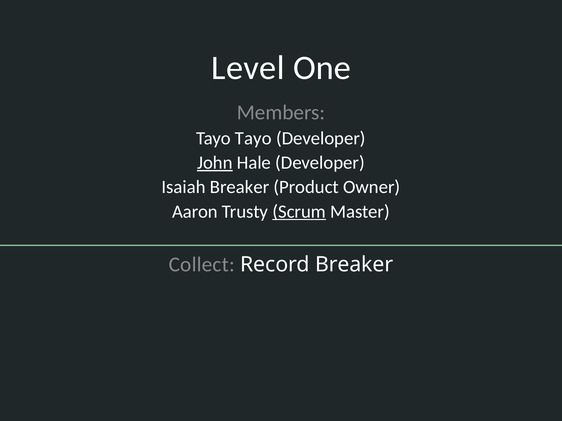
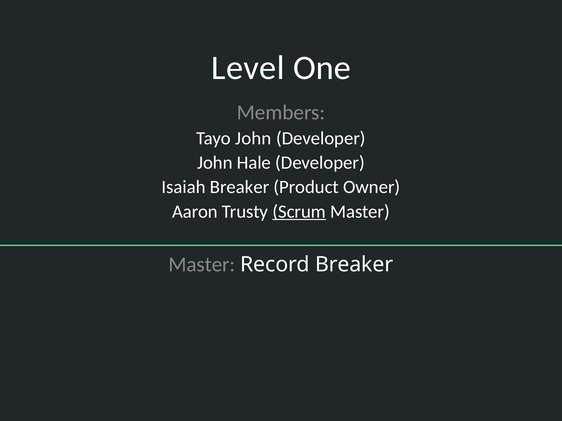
Tayo Tayo: Tayo -> John
John at (215, 163) underline: present -> none
Collect at (202, 265): Collect -> Master
